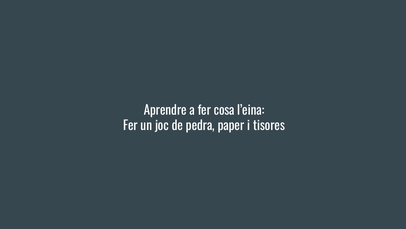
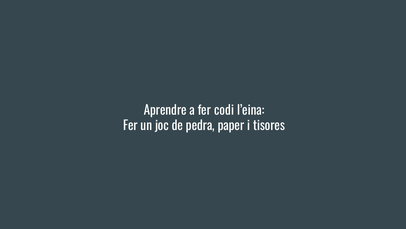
cosa: cosa -> codi
